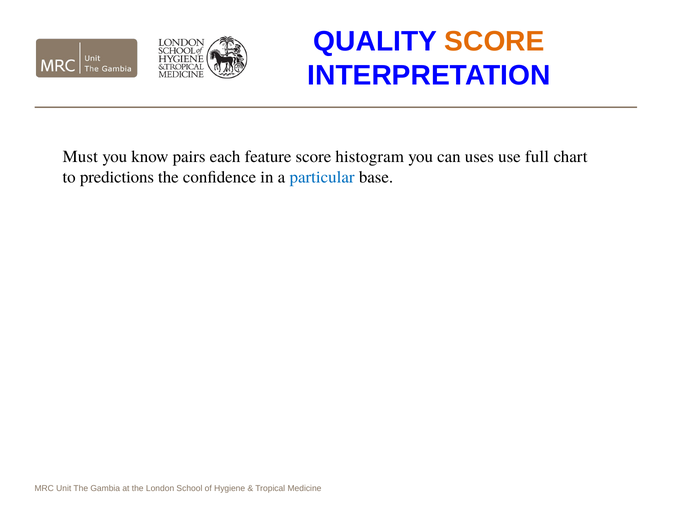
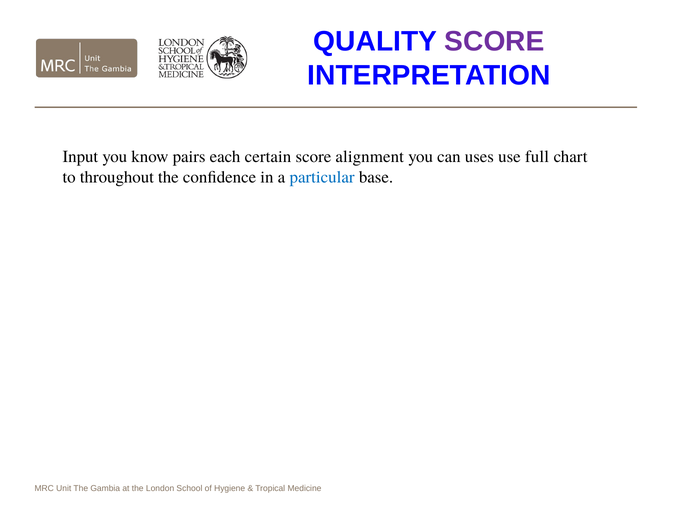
SCORE at (494, 42) colour: orange -> purple
Must: Must -> Input
feature: feature -> certain
histogram: histogram -> alignment
predictions: predictions -> throughout
